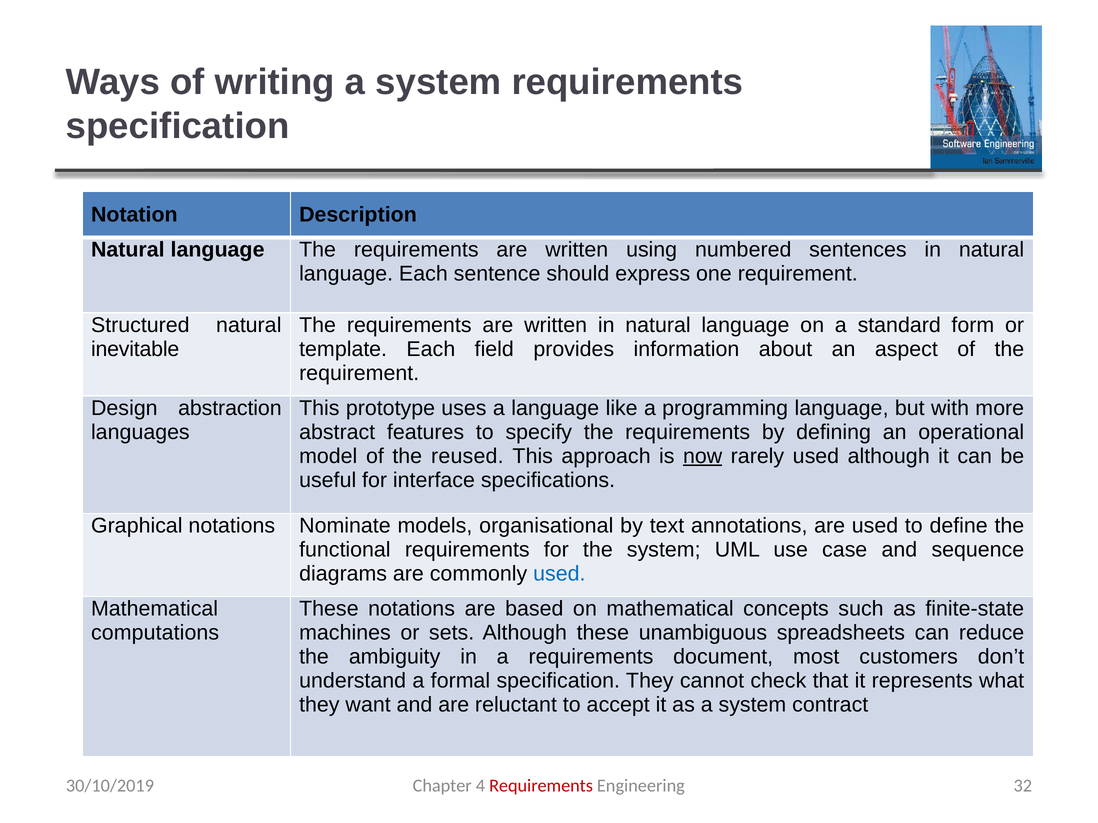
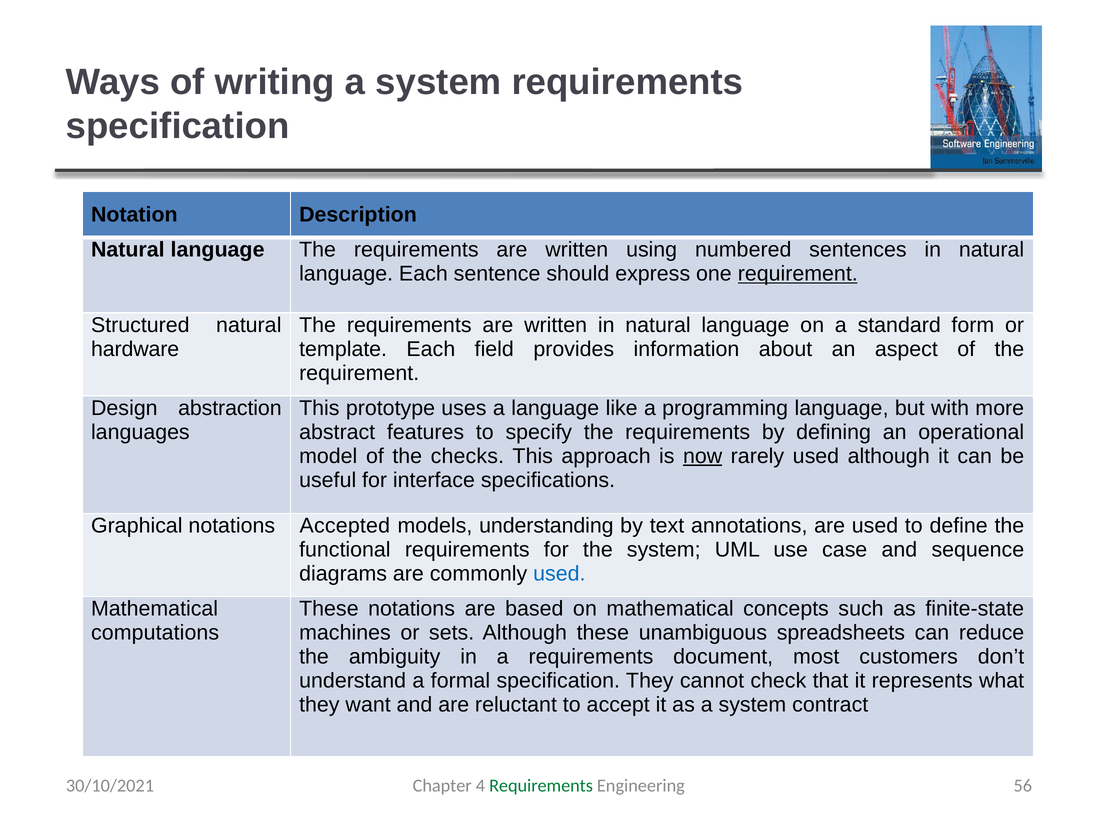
requirement at (798, 274) underline: none -> present
inevitable: inevitable -> hardware
reused: reused -> checks
Nominate: Nominate -> Accepted
organisational: organisational -> understanding
30/10/2019: 30/10/2019 -> 30/10/2021
Requirements at (541, 786) colour: red -> green
32: 32 -> 56
